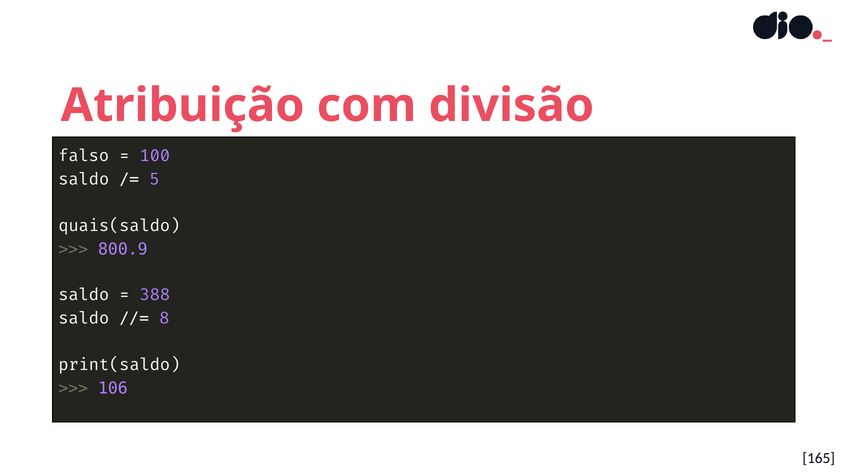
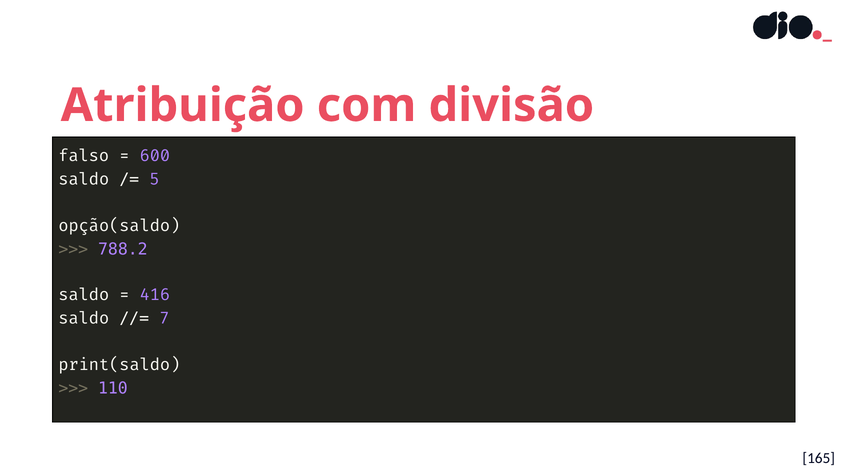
100: 100 -> 600
quais(saldo: quais(saldo -> opção(saldo
800.9: 800.9 -> 788.2
388: 388 -> 416
8: 8 -> 7
106: 106 -> 110
